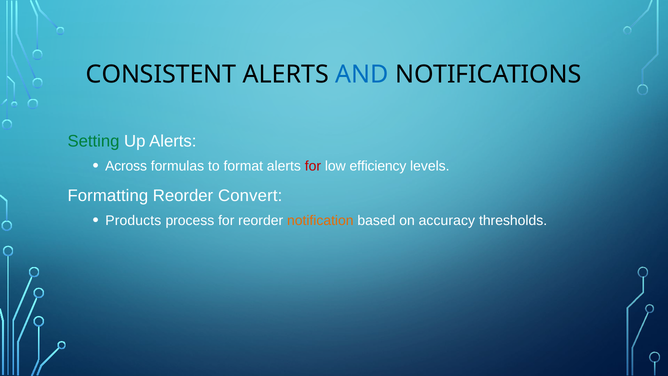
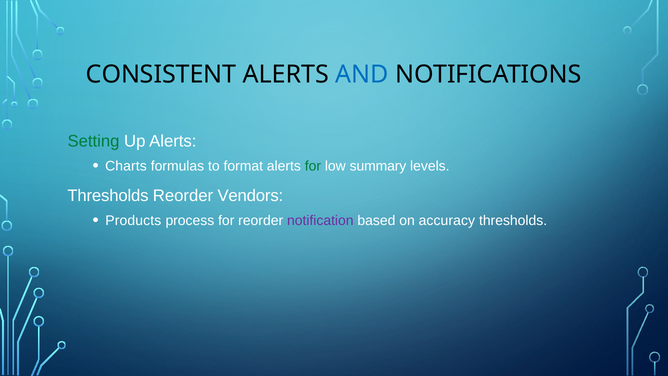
Across: Across -> Charts
for at (313, 166) colour: red -> green
efficiency: efficiency -> summary
Formatting at (108, 195): Formatting -> Thresholds
Convert: Convert -> Vendors
notification colour: orange -> purple
